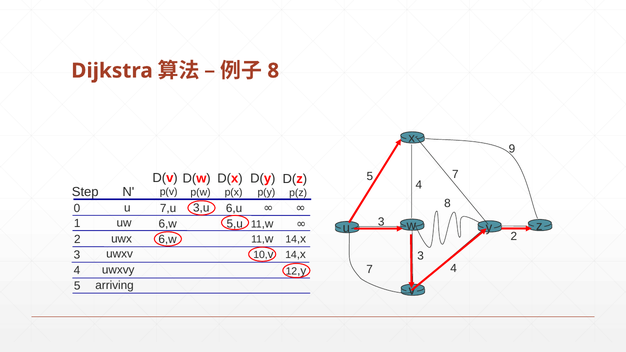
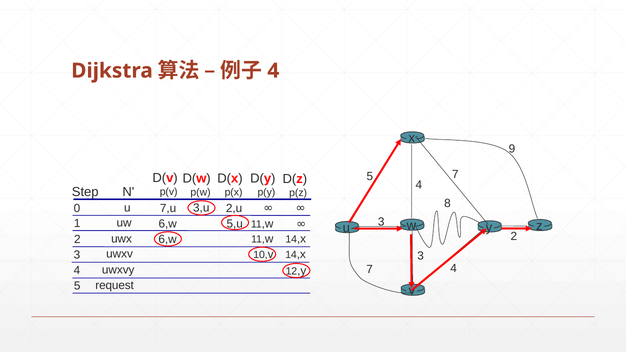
8 at (273, 71): 8 -> 4
6,u: 6,u -> 2,u
arriving: arriving -> request
